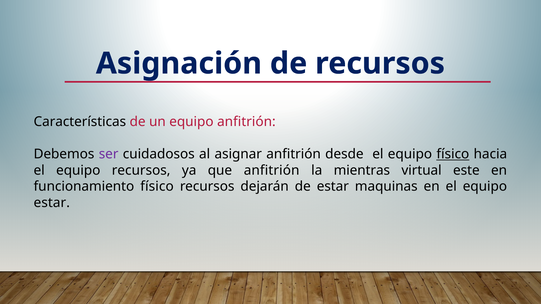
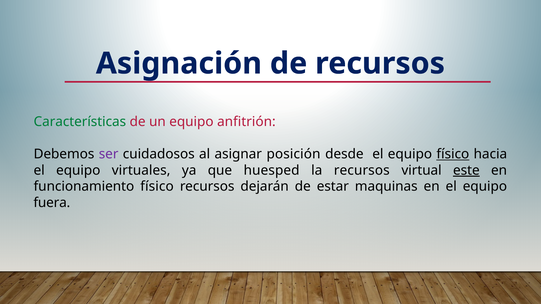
Características colour: black -> green
asignar anfitrión: anfitrión -> posición
equipo recursos: recursos -> virtuales
que anfitrión: anfitrión -> huesped
la mientras: mientras -> recursos
este underline: none -> present
estar at (52, 203): estar -> fuera
